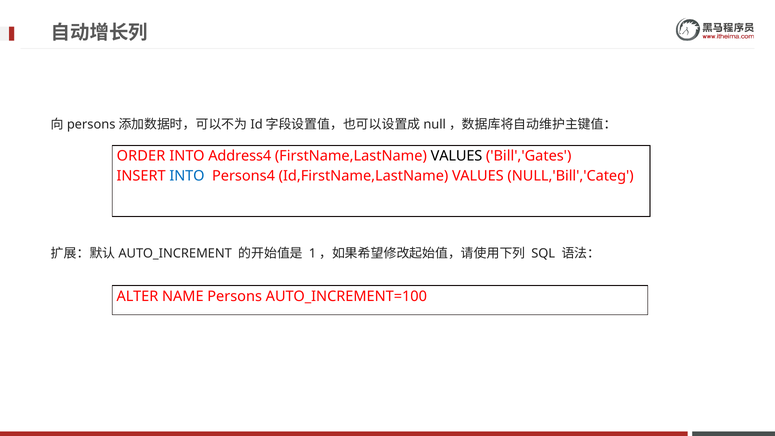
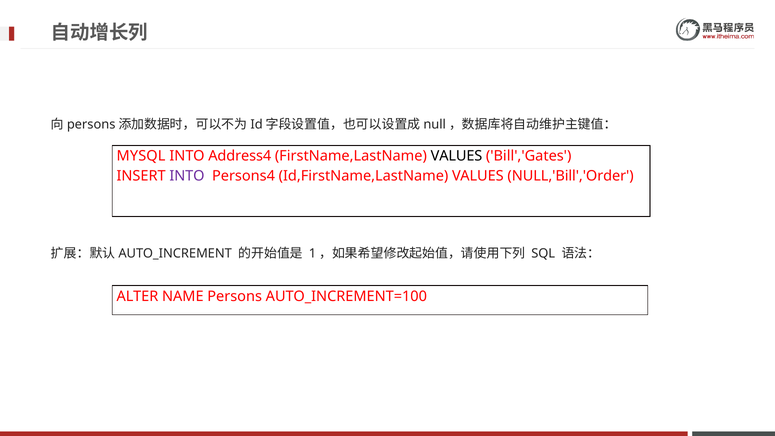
ORDER: ORDER -> MYSQL
INTO at (187, 176) colour: blue -> purple
NULL,'Bill','Categ: NULL,'Bill','Categ -> NULL,'Bill','Order
